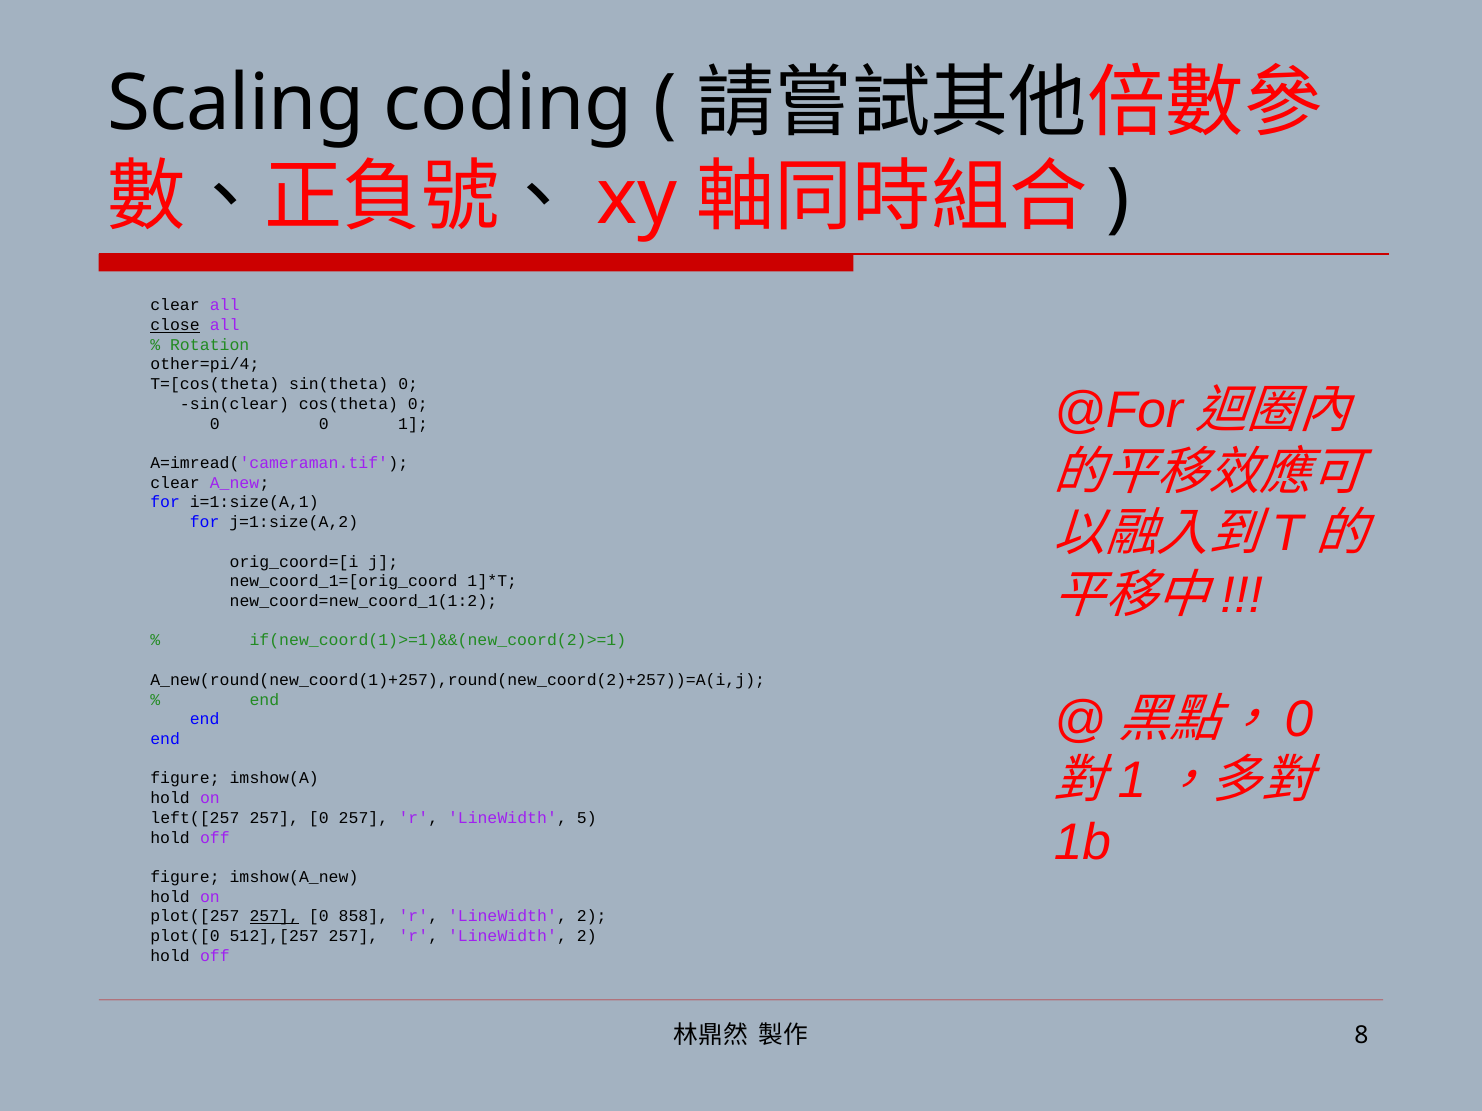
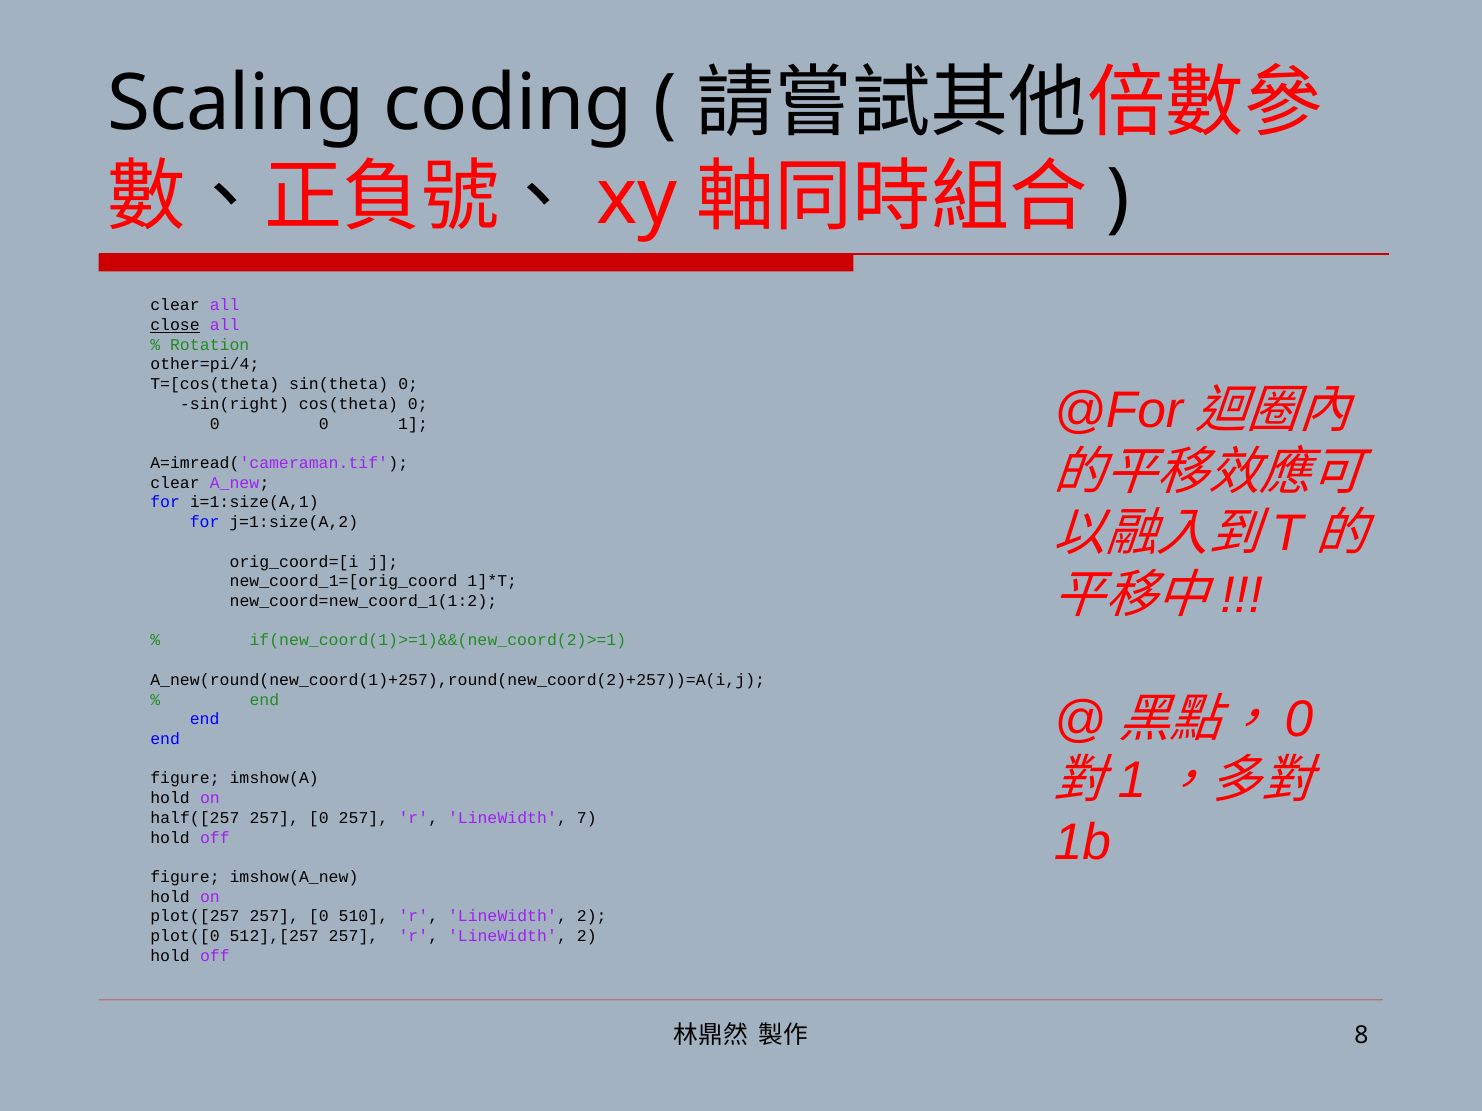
sin(clear: sin(clear -> sin(right
left([257: left([257 -> half([257
5: 5 -> 7
257 at (274, 917) underline: present -> none
858: 858 -> 510
